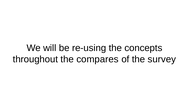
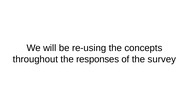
compares: compares -> responses
